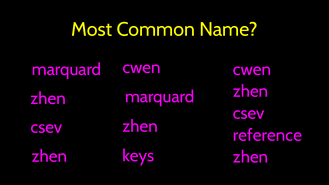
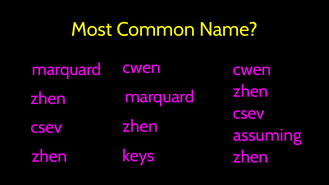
reference: reference -> assuming
